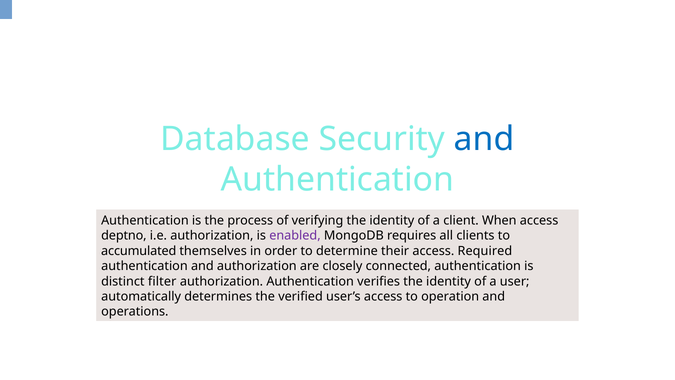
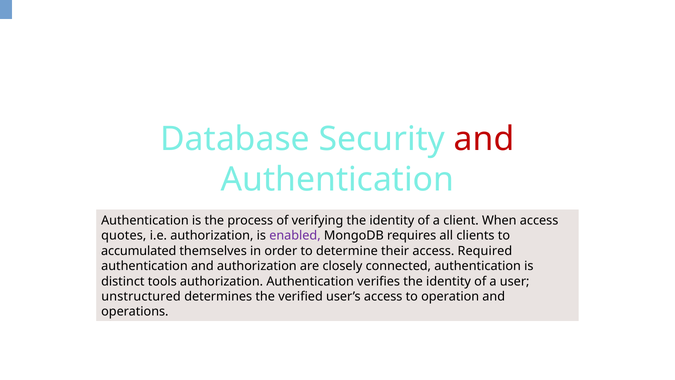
and at (484, 139) colour: blue -> red
deptno: deptno -> quotes
filter: filter -> tools
automatically: automatically -> unstructured
